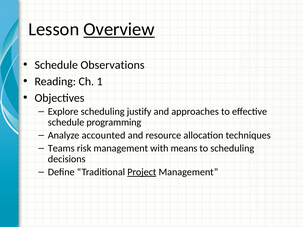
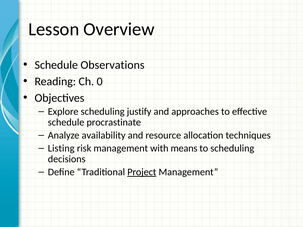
Overview underline: present -> none
1: 1 -> 0
programming: programming -> procrastinate
accounted: accounted -> availability
Teams: Teams -> Listing
